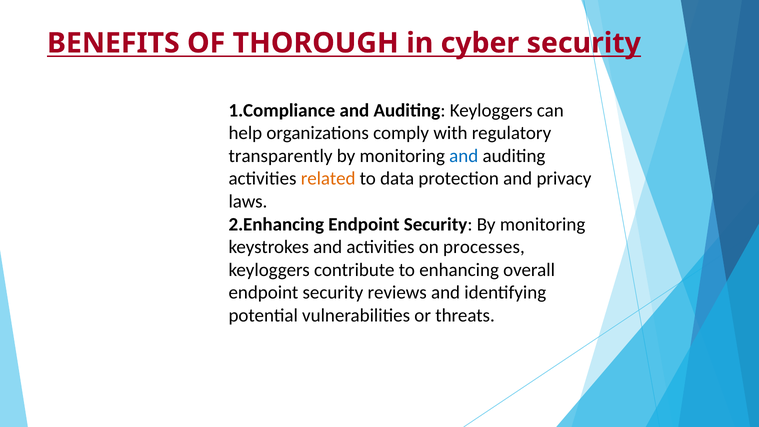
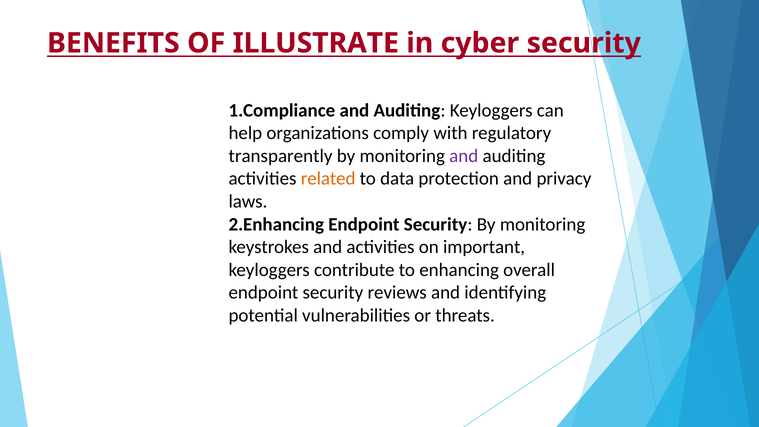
THOROUGH: THOROUGH -> ILLUSTRATE
and at (464, 156) colour: blue -> purple
processes: processes -> important
